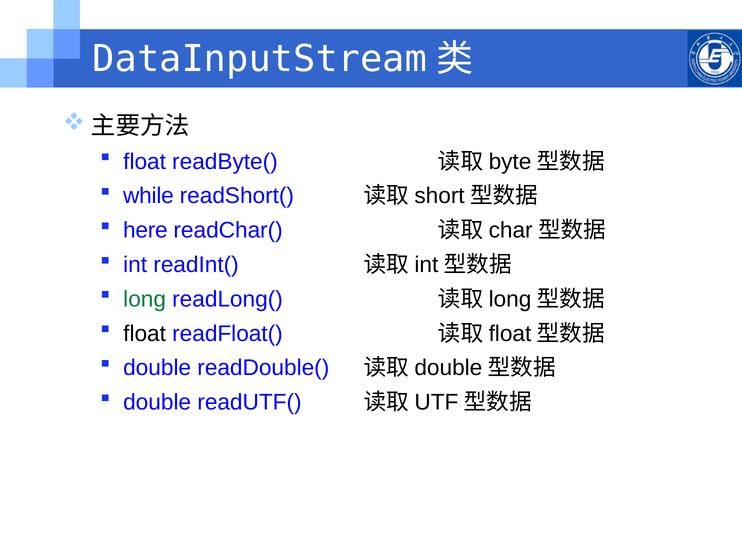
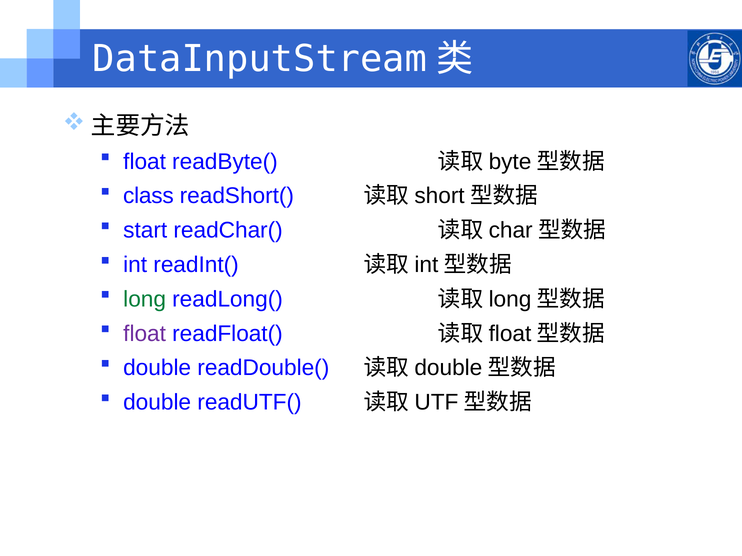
while: while -> class
here: here -> start
float at (145, 334) colour: black -> purple
